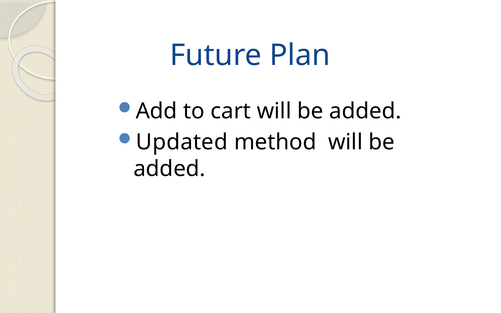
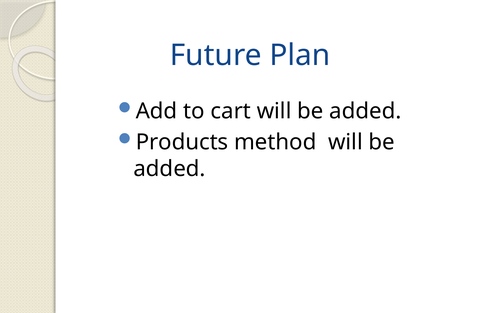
Updated: Updated -> Products
